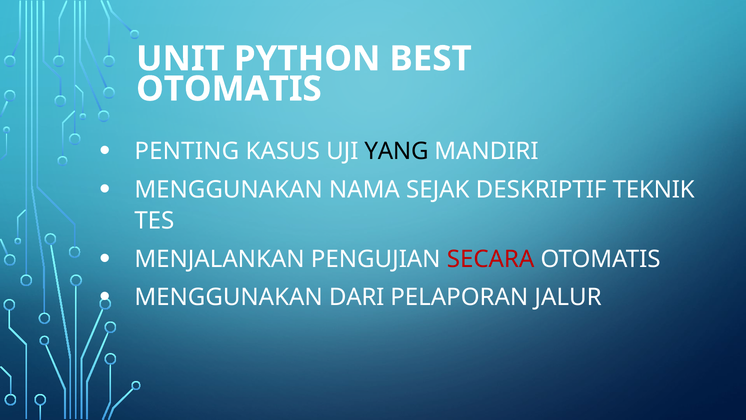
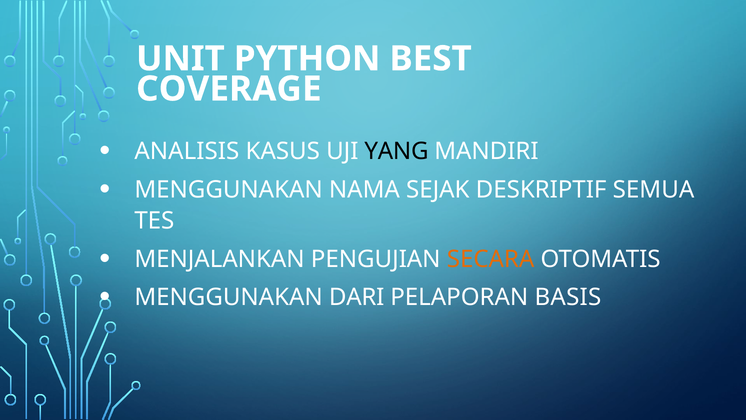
OTOMATIS at (229, 89): OTOMATIS -> COVERAGE
PENTING: PENTING -> ANALISIS
TEKNIK: TEKNIK -> SEMUA
SECARA colour: red -> orange
JALUR: JALUR -> BASIS
